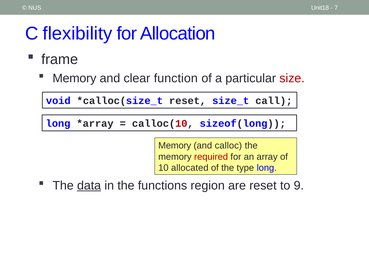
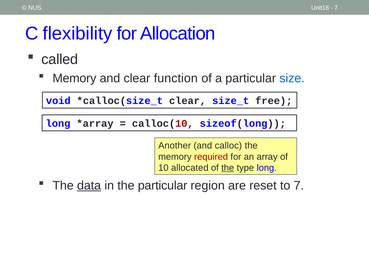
frame: frame -> called
size colour: red -> blue
reset at (188, 101): reset -> clear
call: call -> free
Memory at (175, 146): Memory -> Another
the at (228, 168) underline: none -> present
the functions: functions -> particular
to 9: 9 -> 7
